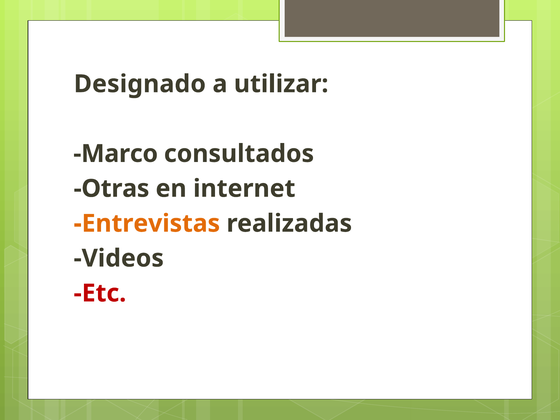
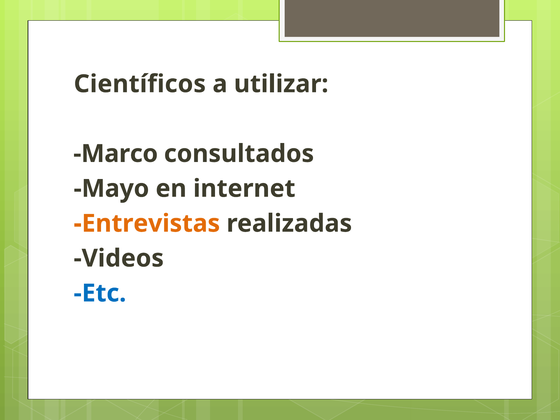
Designado: Designado -> Científicos
Otras: Otras -> Mayo
Etc colour: red -> blue
